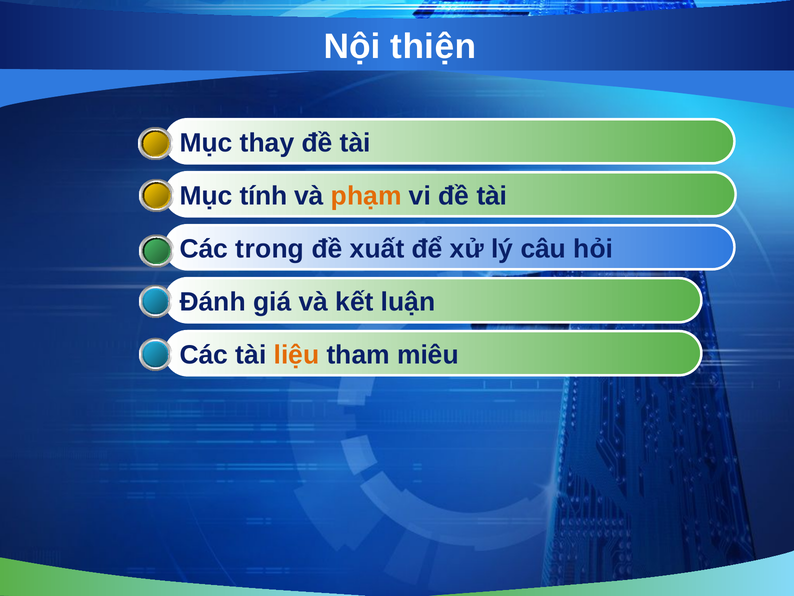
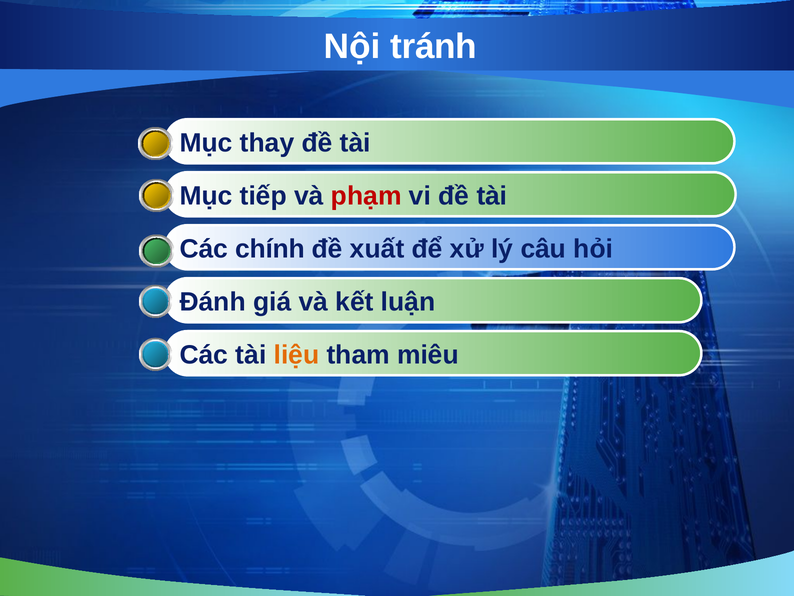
thiện: thiện -> tránh
tính: tính -> tiếp
phạm colour: orange -> red
trong: trong -> chính
